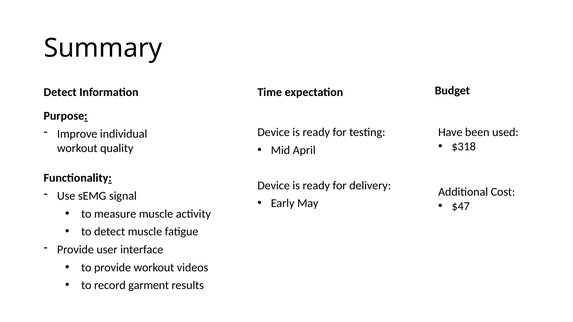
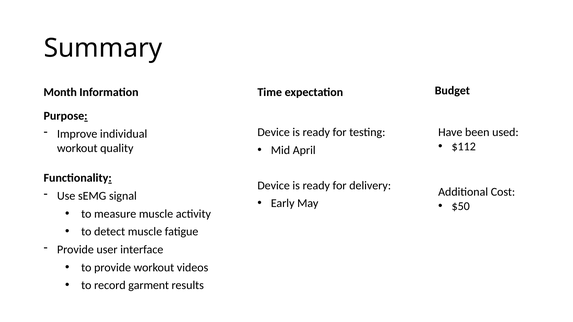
Detect at (60, 92): Detect -> Month
$318: $318 -> $112
$47: $47 -> $50
